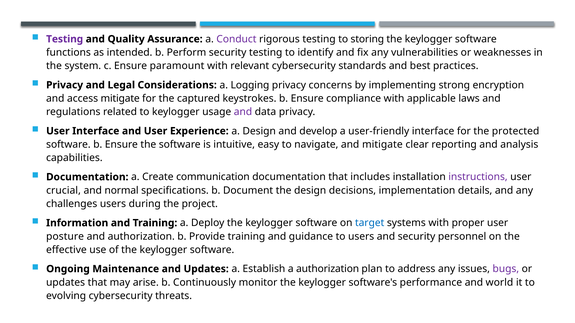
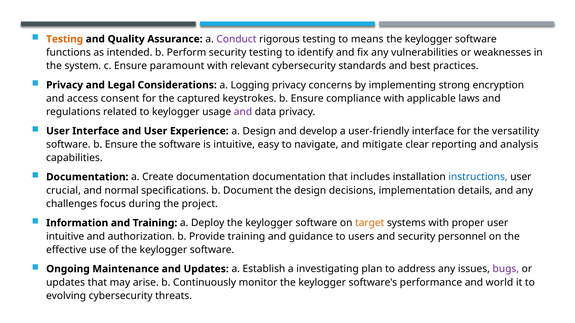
Testing at (65, 39) colour: purple -> orange
storing: storing -> means
access mitigate: mitigate -> consent
protected: protected -> versatility
Create communication: communication -> documentation
instructions colour: purple -> blue
challenges users: users -> focus
target colour: blue -> orange
posture at (65, 237): posture -> intuitive
a authorization: authorization -> investigating
